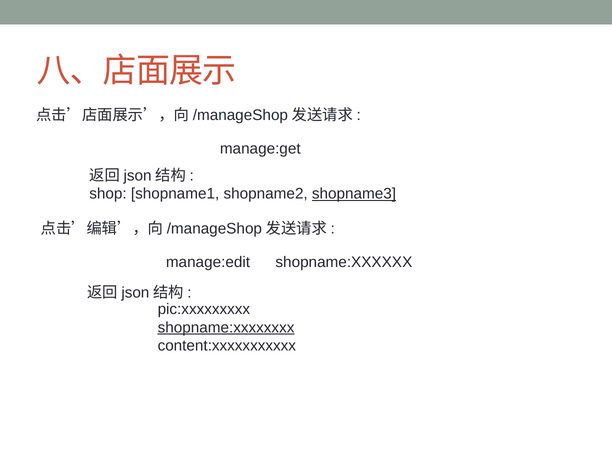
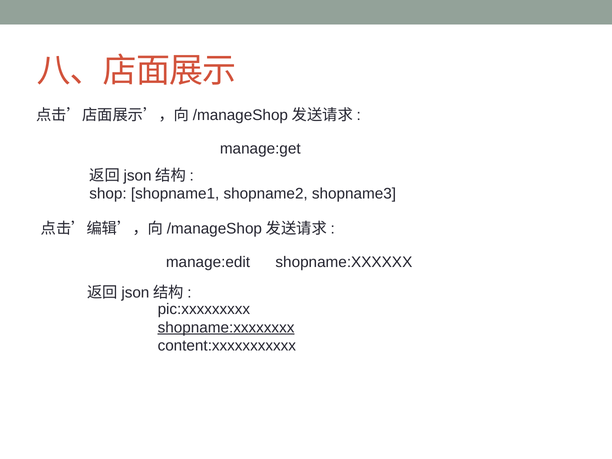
shopname3 underline: present -> none
